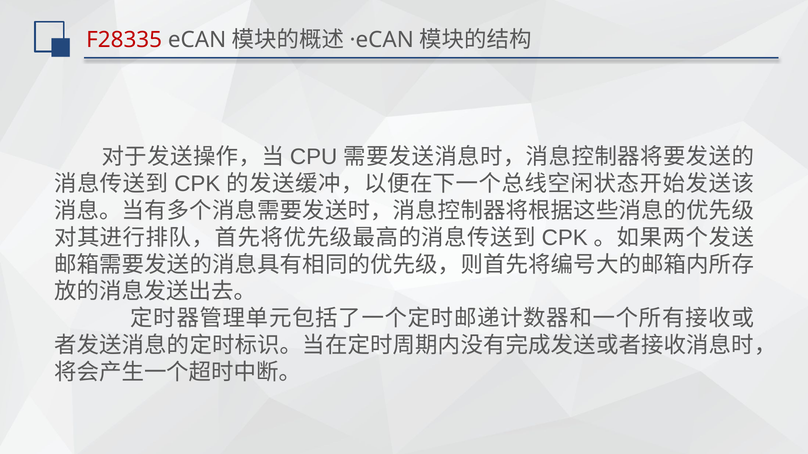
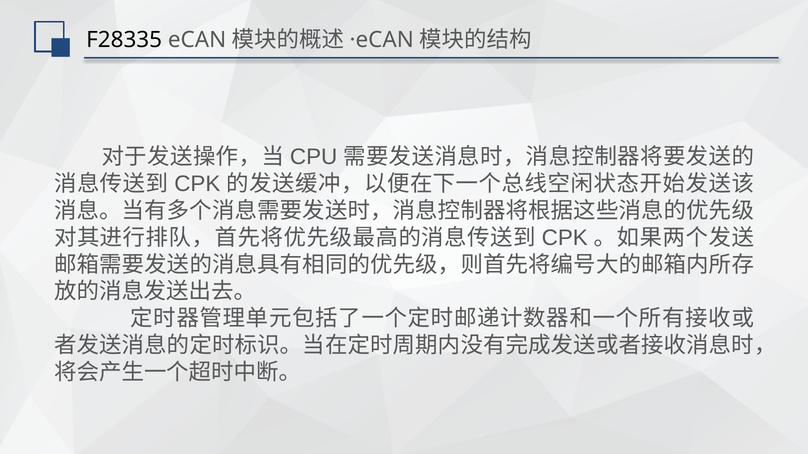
F28335 colour: red -> black
